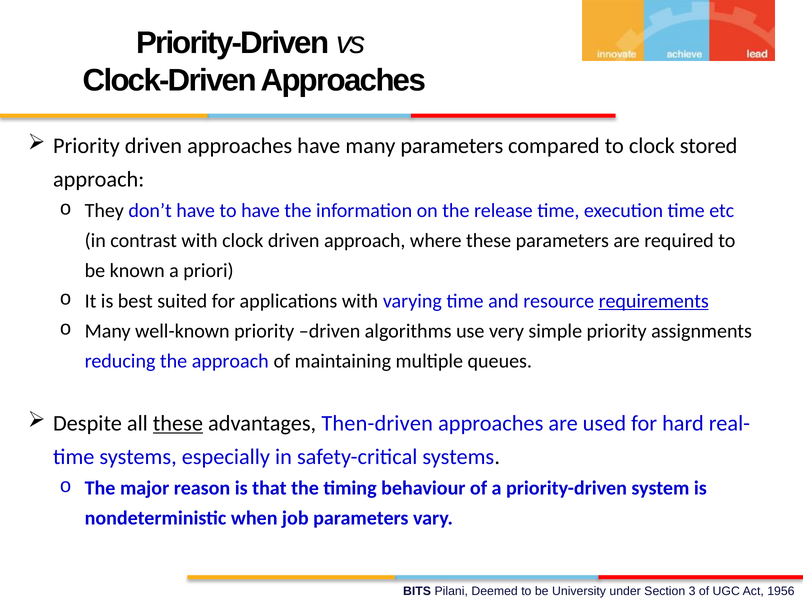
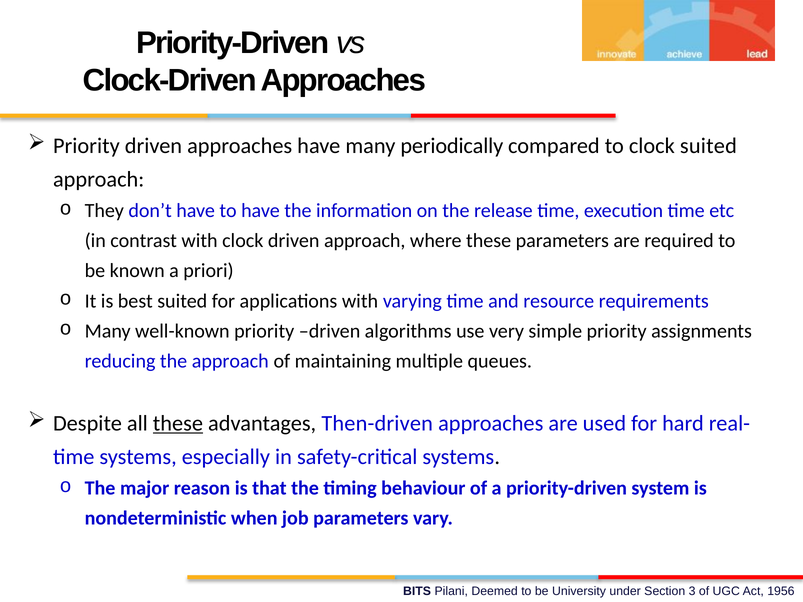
many parameters: parameters -> periodically
clock stored: stored -> suited
requirements underline: present -> none
